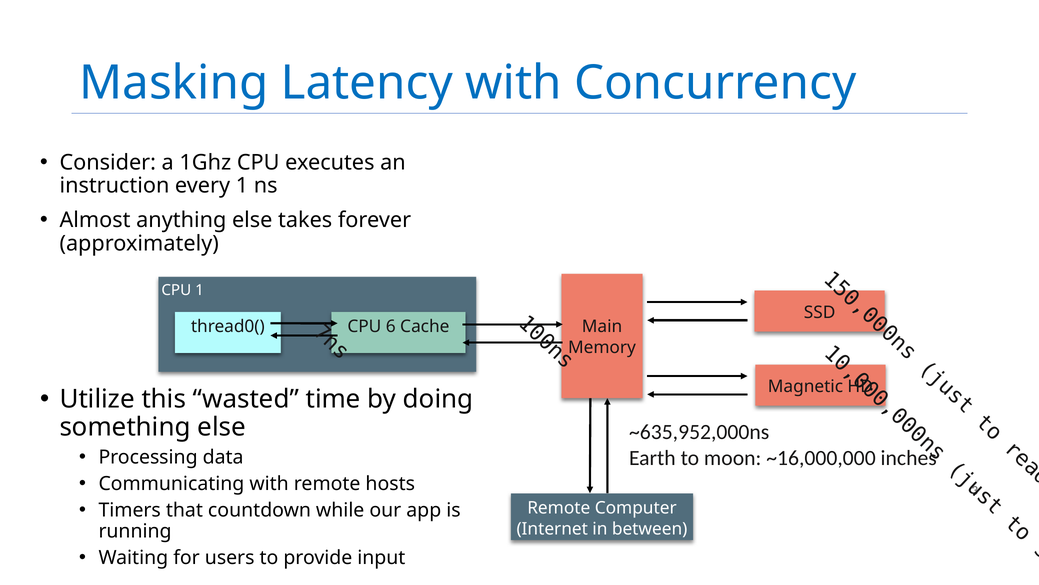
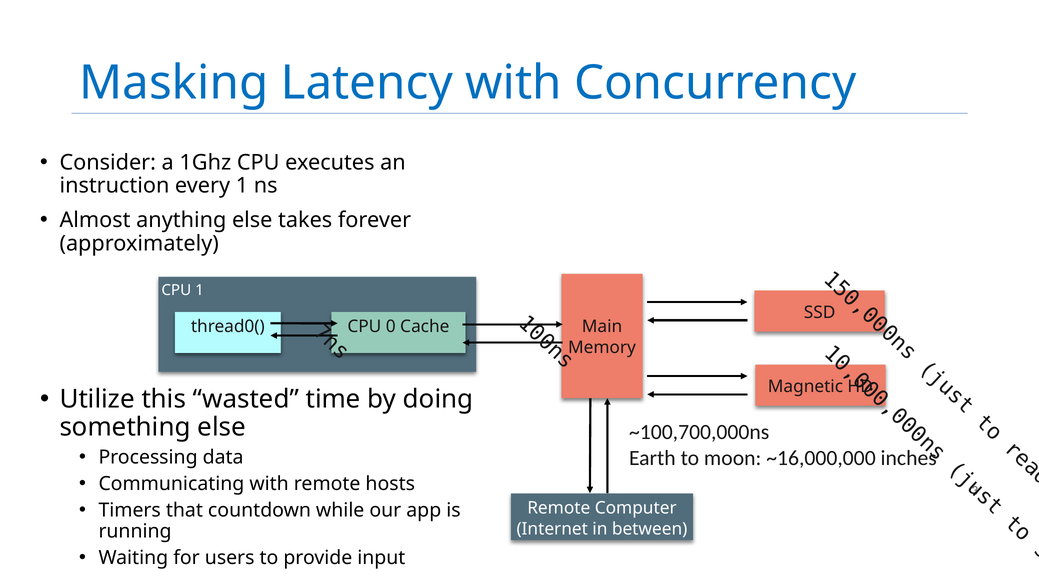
CPU 6: 6 -> 0
~635,952,000ns: ~635,952,000ns -> ~100,700,000ns
